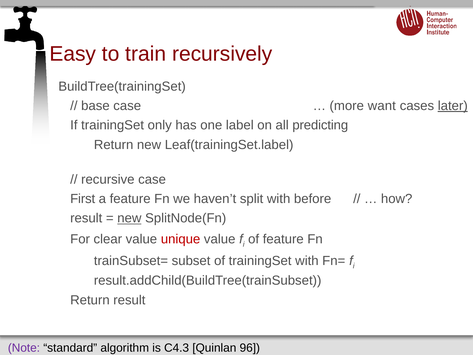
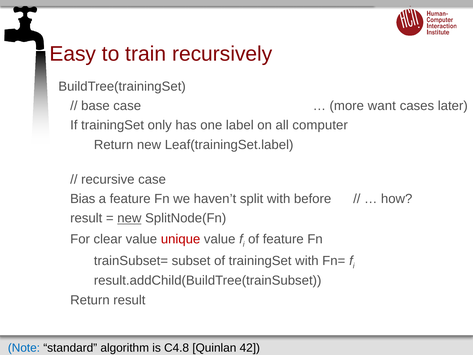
later underline: present -> none
predicting: predicting -> computer
First: First -> Bias
Note colour: purple -> blue
C4.3: C4.3 -> C4.8
96: 96 -> 42
